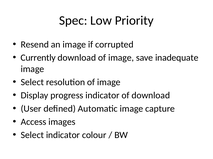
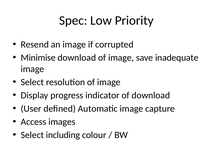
Currently: Currently -> Minimise
Select indicator: indicator -> including
